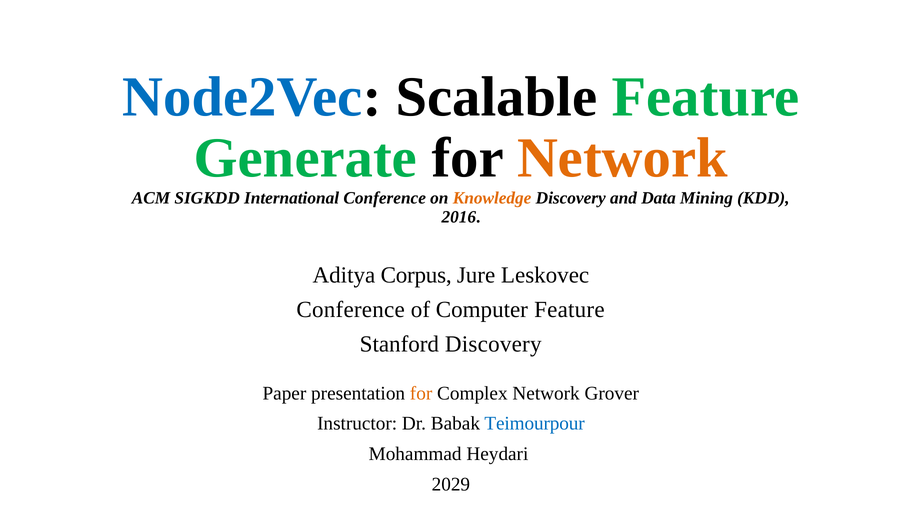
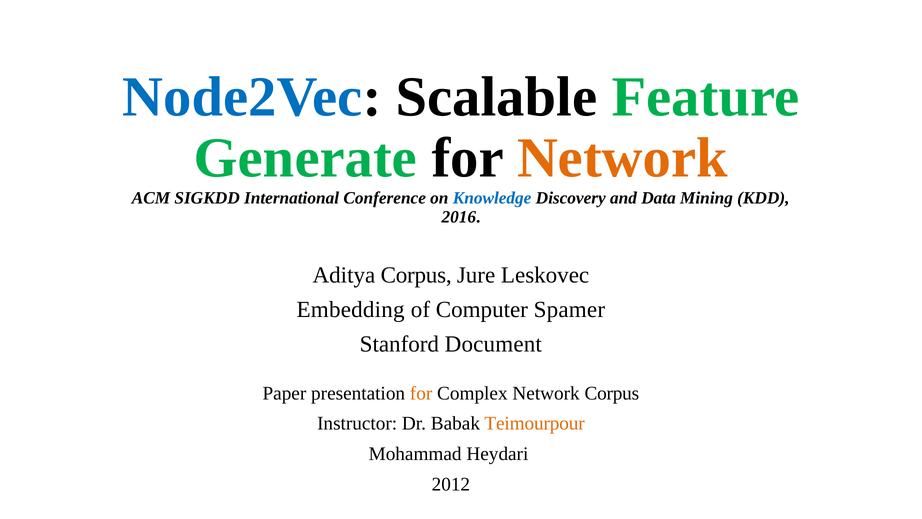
Knowledge colour: orange -> blue
Conference at (351, 310): Conference -> Embedding
Computer Feature: Feature -> Spamer
Stanford Discovery: Discovery -> Document
Network Grover: Grover -> Corpus
Teimourpour colour: blue -> orange
2029: 2029 -> 2012
